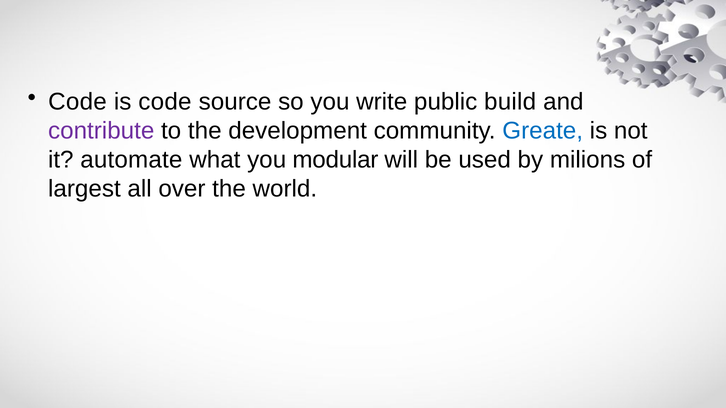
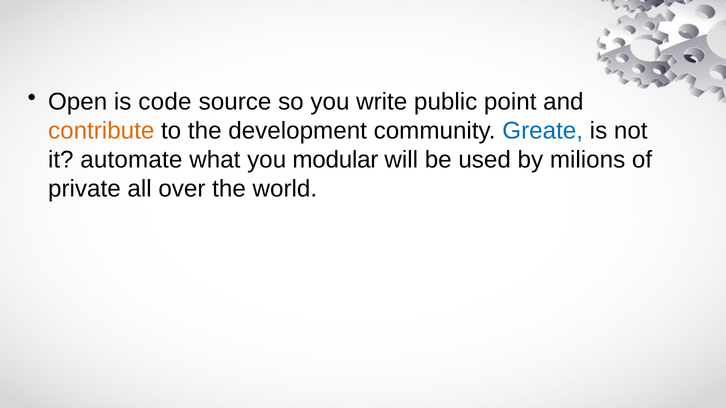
Code at (78, 102): Code -> Open
build: build -> point
contribute colour: purple -> orange
largest: largest -> private
